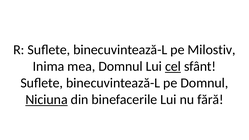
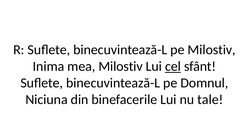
mea Domnul: Domnul -> Milostiv
Niciuna underline: present -> none
fără: fără -> tale
